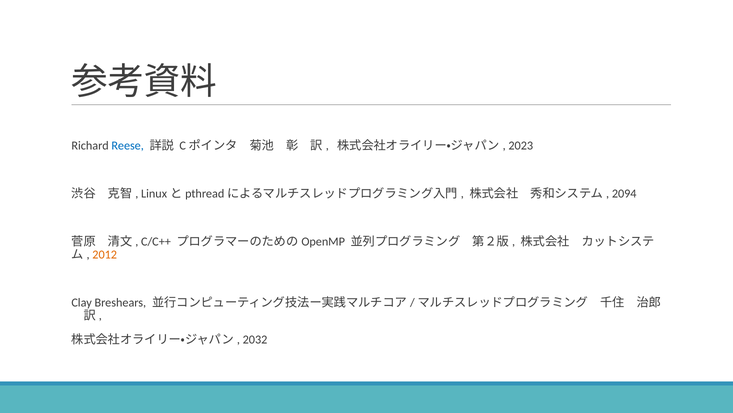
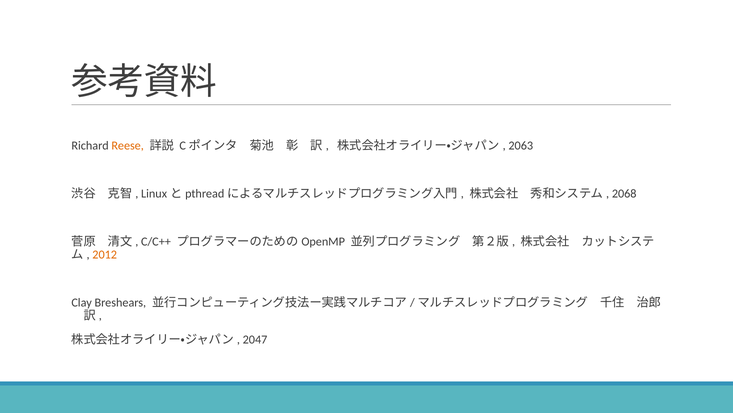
Reese colour: blue -> orange
2023: 2023 -> 2063
2094: 2094 -> 2068
2032: 2032 -> 2047
